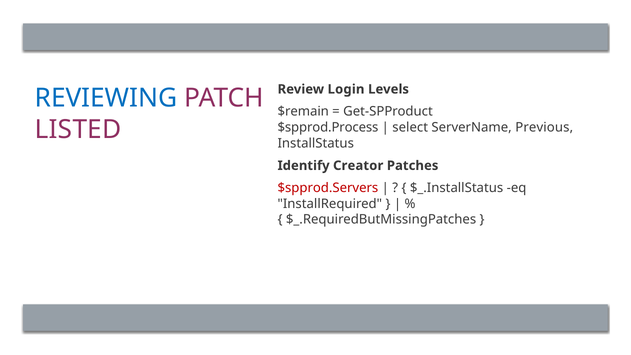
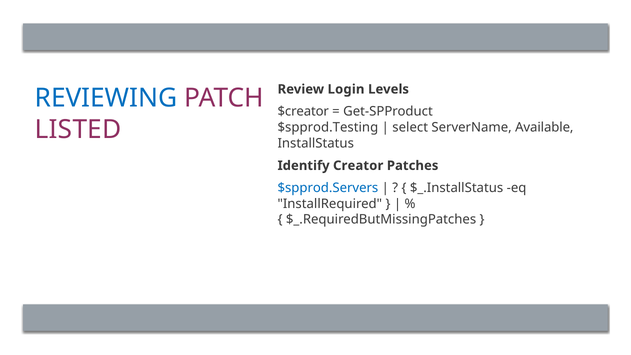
$remain: $remain -> $creator
$spprod.Process: $spprod.Process -> $spprod.Testing
Previous: Previous -> Available
$spprod.Servers colour: red -> blue
